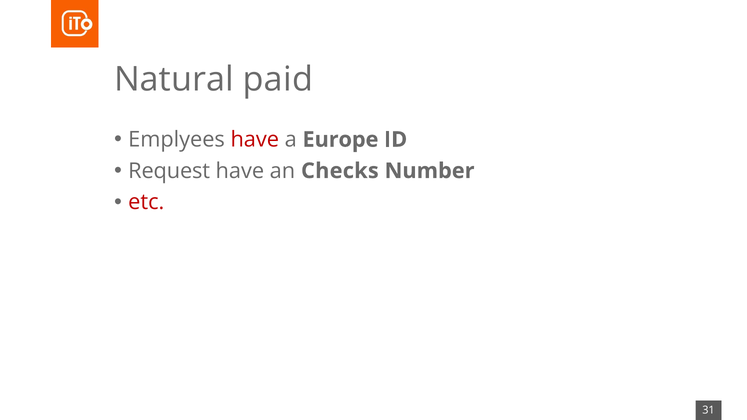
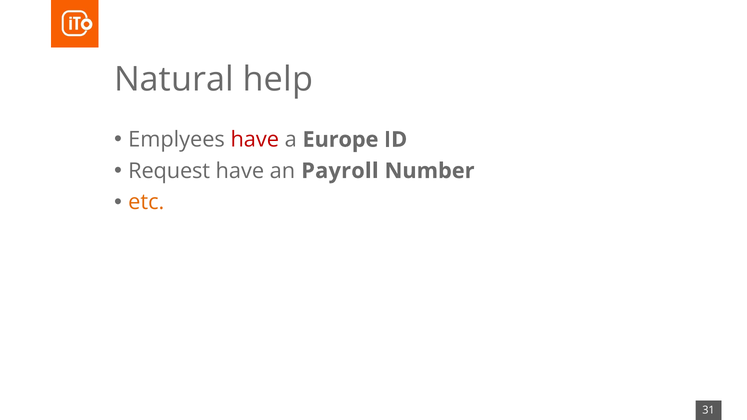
paid: paid -> help
Checks: Checks -> Payroll
etc colour: red -> orange
